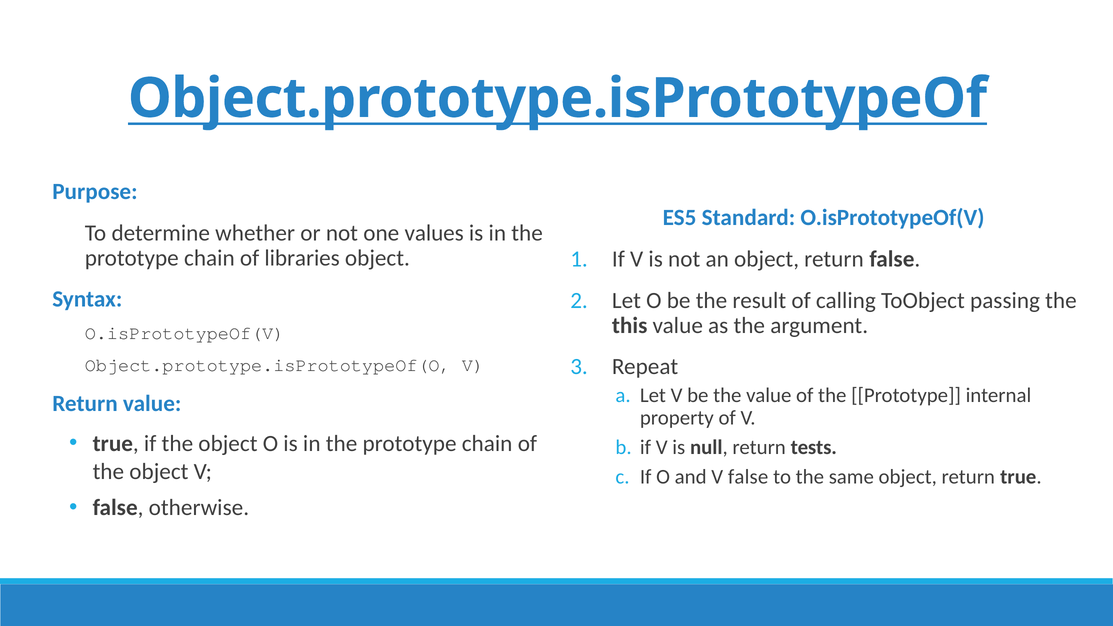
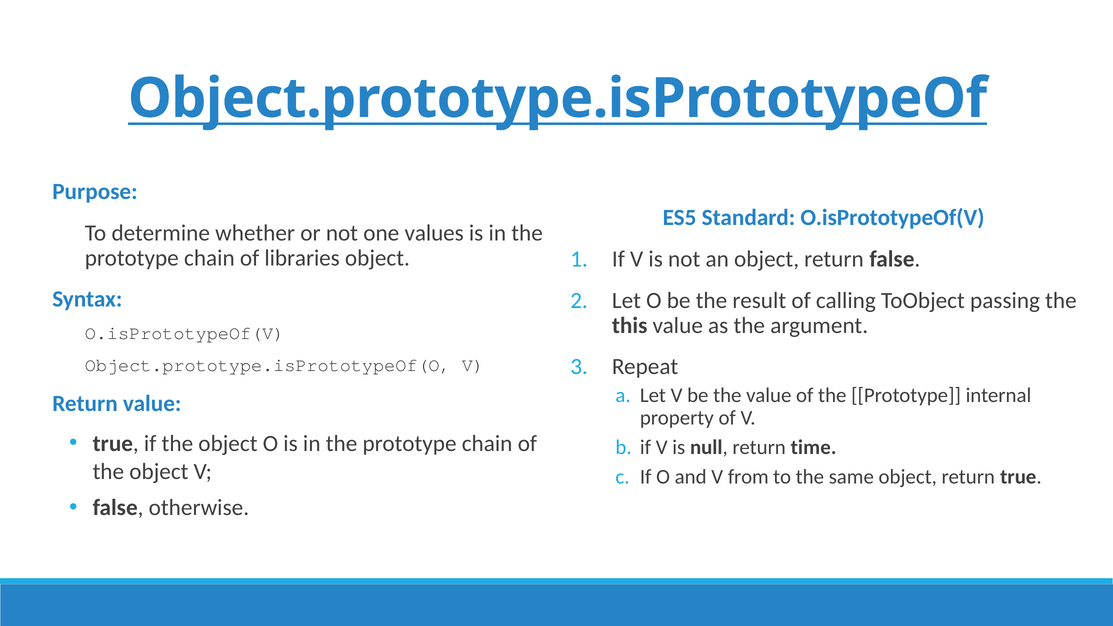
tests: tests -> time
V false: false -> from
